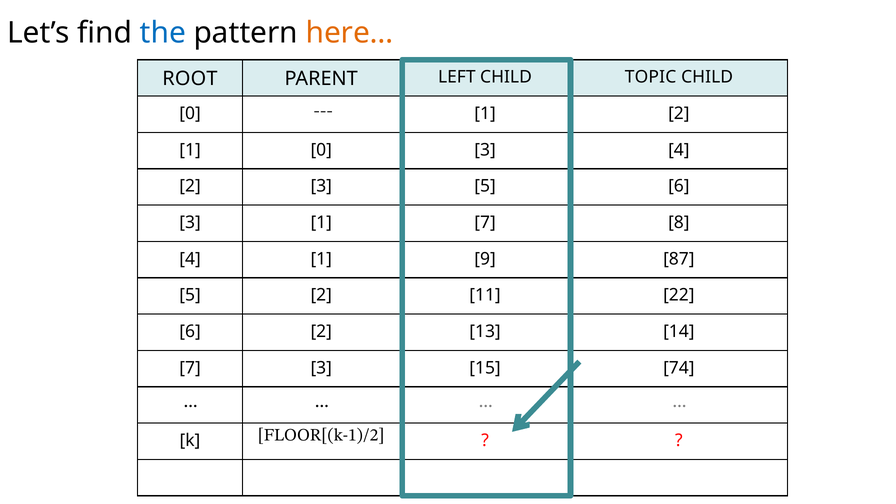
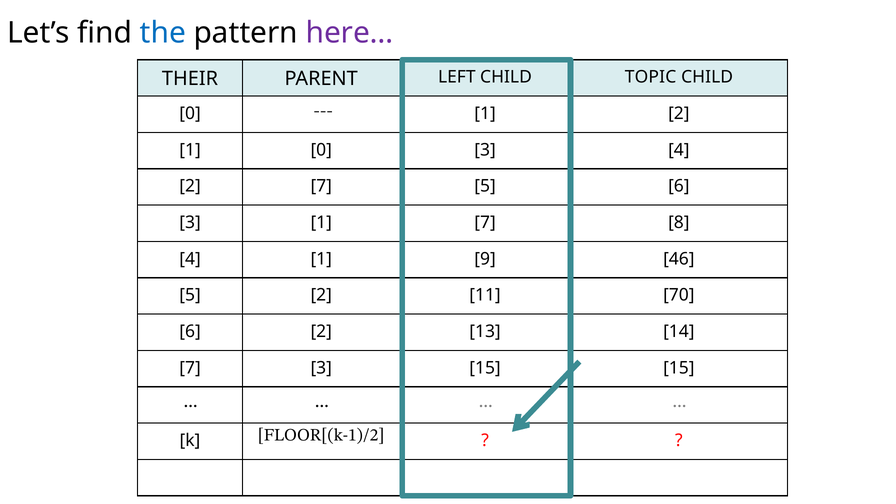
here… colour: orange -> purple
ROOT: ROOT -> THEIR
2 3: 3 -> 7
87: 87 -> 46
22: 22 -> 70
15 74: 74 -> 15
